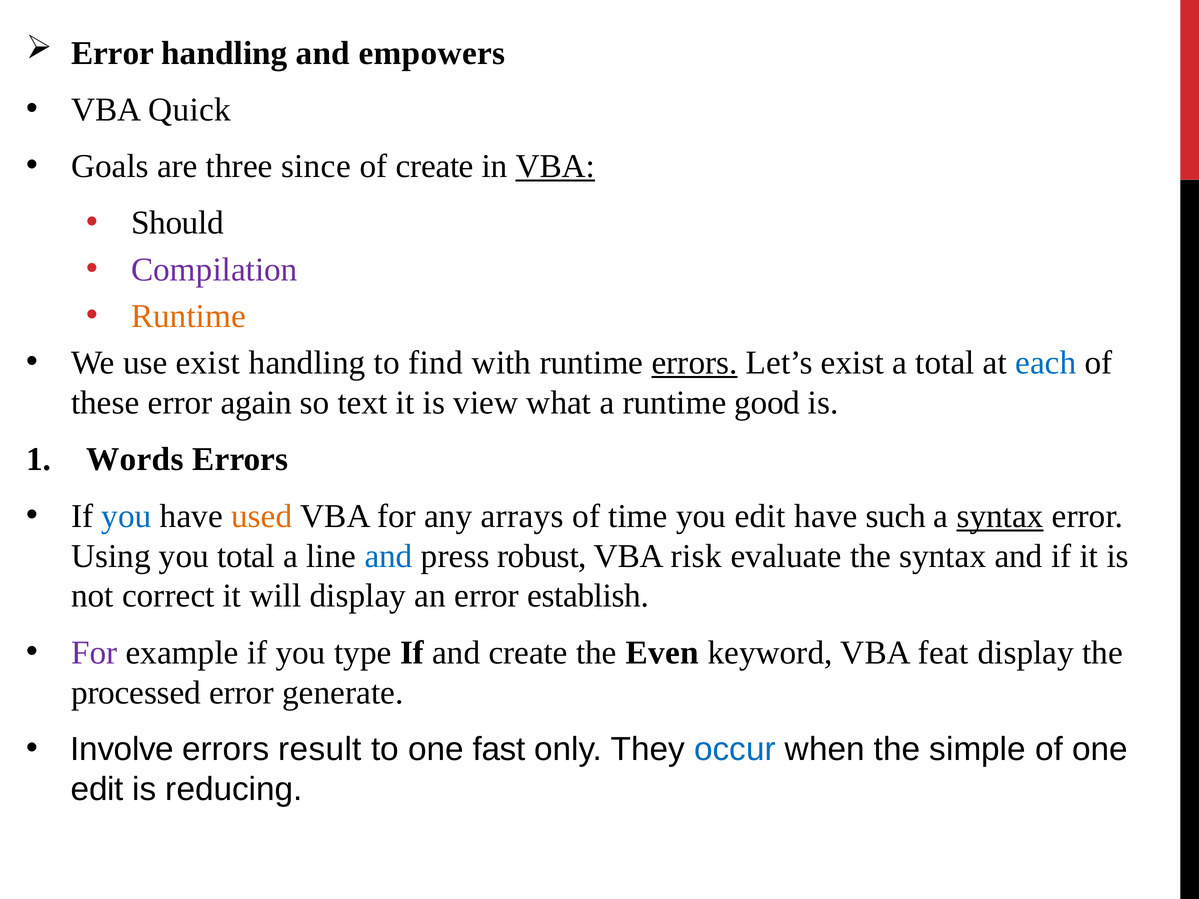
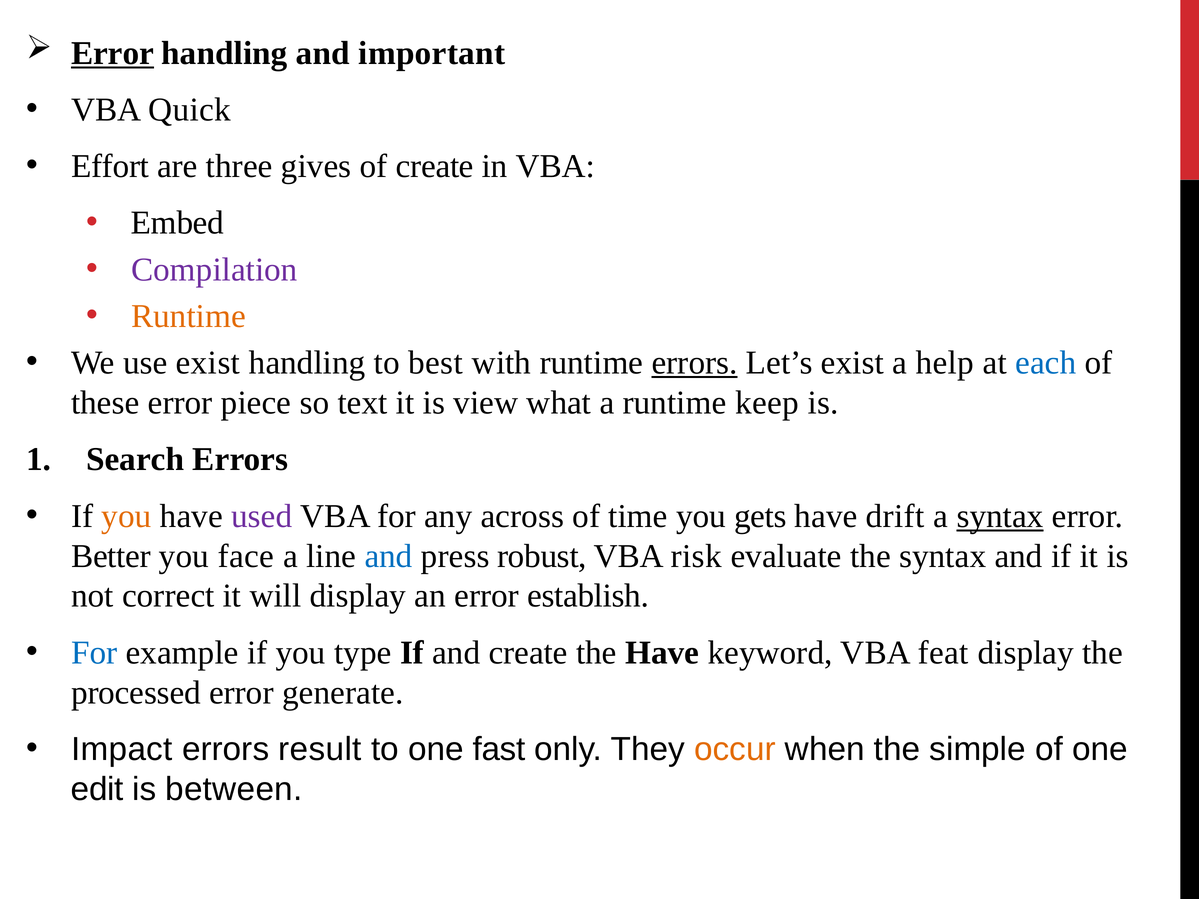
Error at (112, 53) underline: none -> present
empowers: empowers -> important
Goals: Goals -> Effort
since: since -> gives
VBA at (555, 166) underline: present -> none
Should: Should -> Embed
find: find -> best
a total: total -> help
again: again -> piece
good: good -> keep
Words: Words -> Search
you at (126, 516) colour: blue -> orange
used colour: orange -> purple
arrays: arrays -> across
you edit: edit -> gets
such: such -> drift
Using: Using -> Better
you total: total -> face
For at (94, 653) colour: purple -> blue
the Even: Even -> Have
Involve: Involve -> Impact
occur colour: blue -> orange
reducing: reducing -> between
